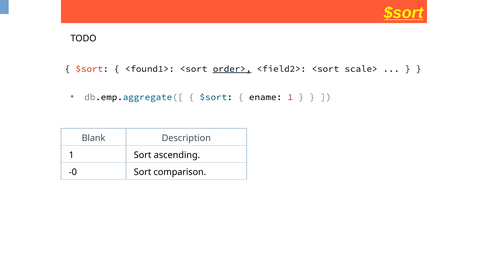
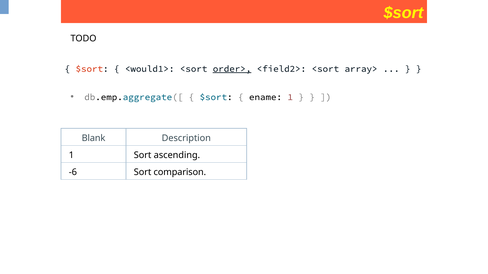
$sort at (403, 13) underline: present -> none
<found1>: <found1> -> <would1>
scale>: scale> -> array>
-0: -0 -> -6
